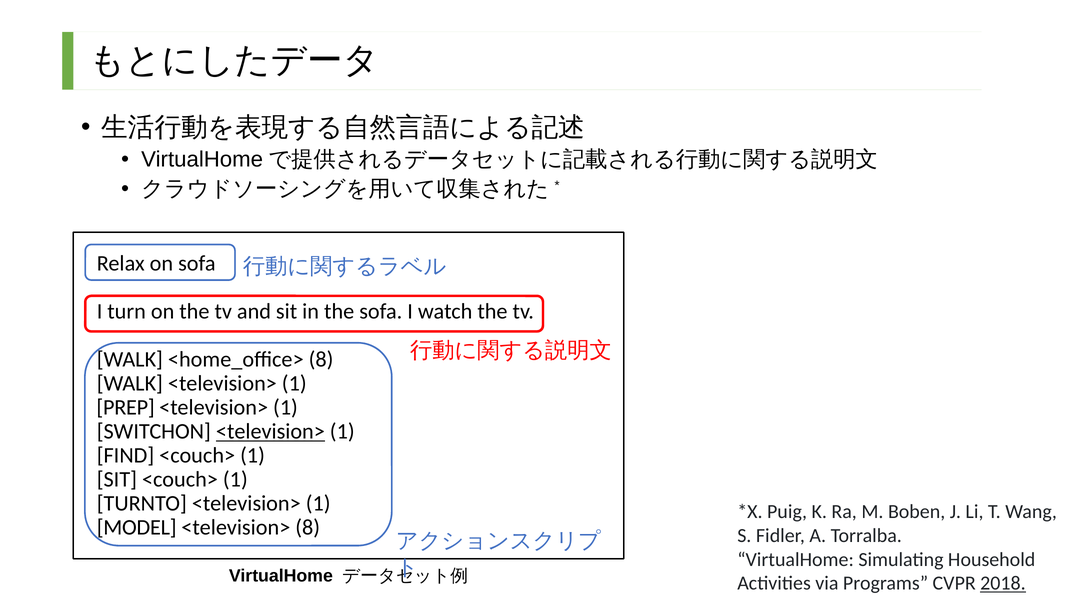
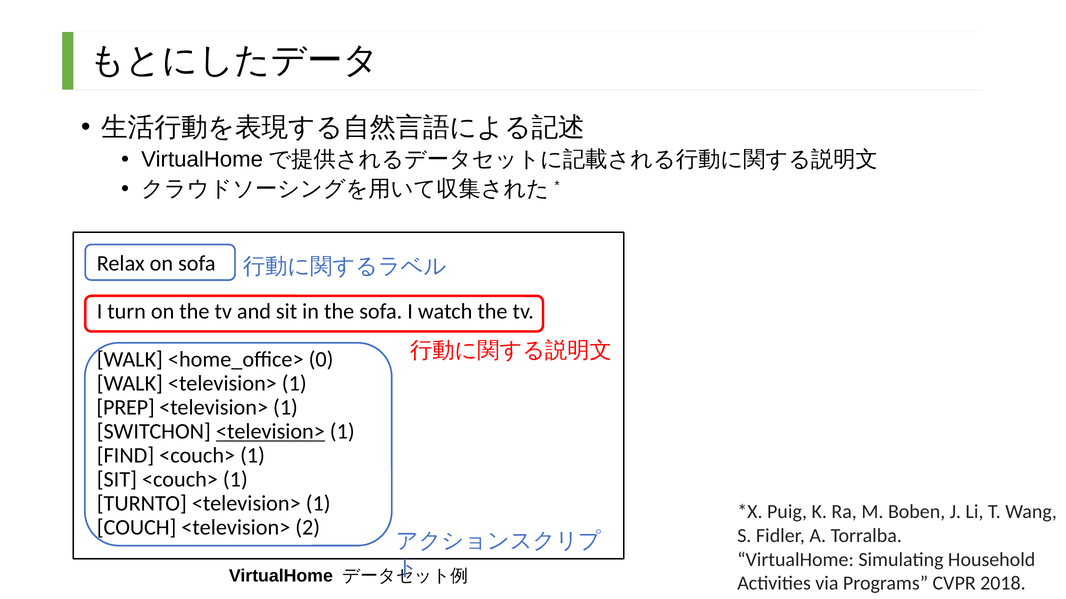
<home_office> 8: 8 -> 0
MODEL: MODEL -> COUCH
<television> 8: 8 -> 2
2018 underline: present -> none
